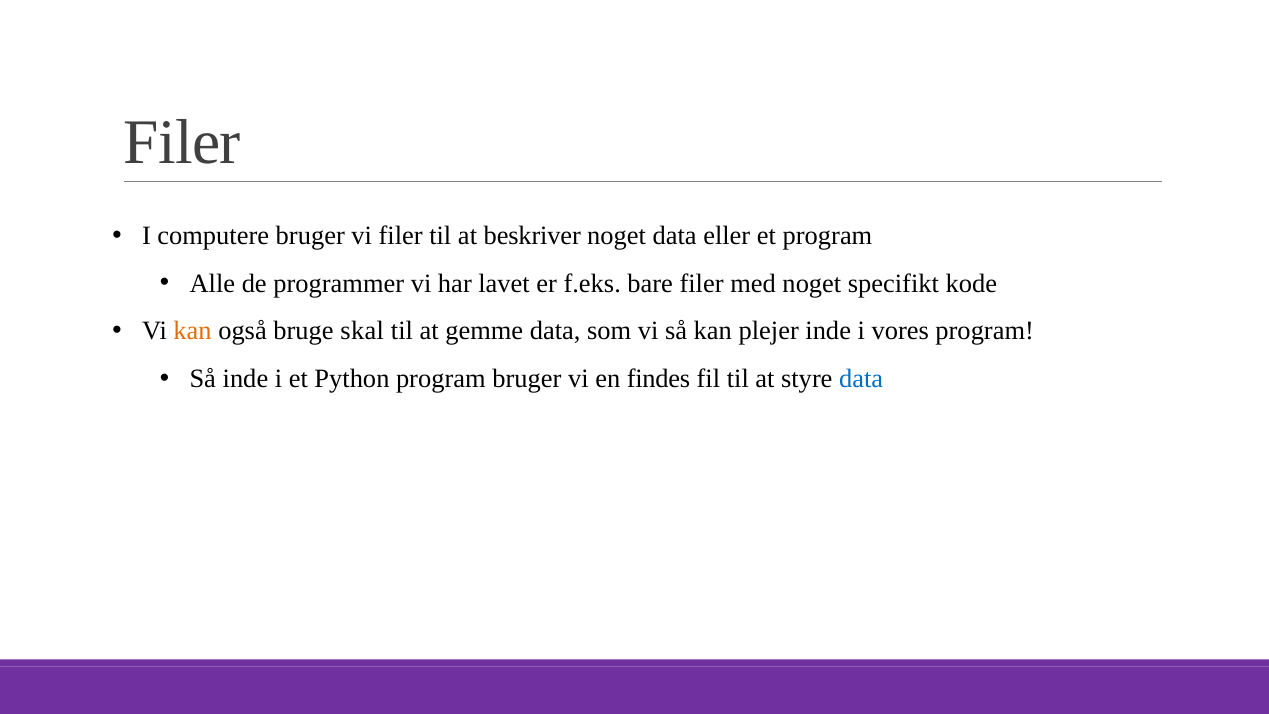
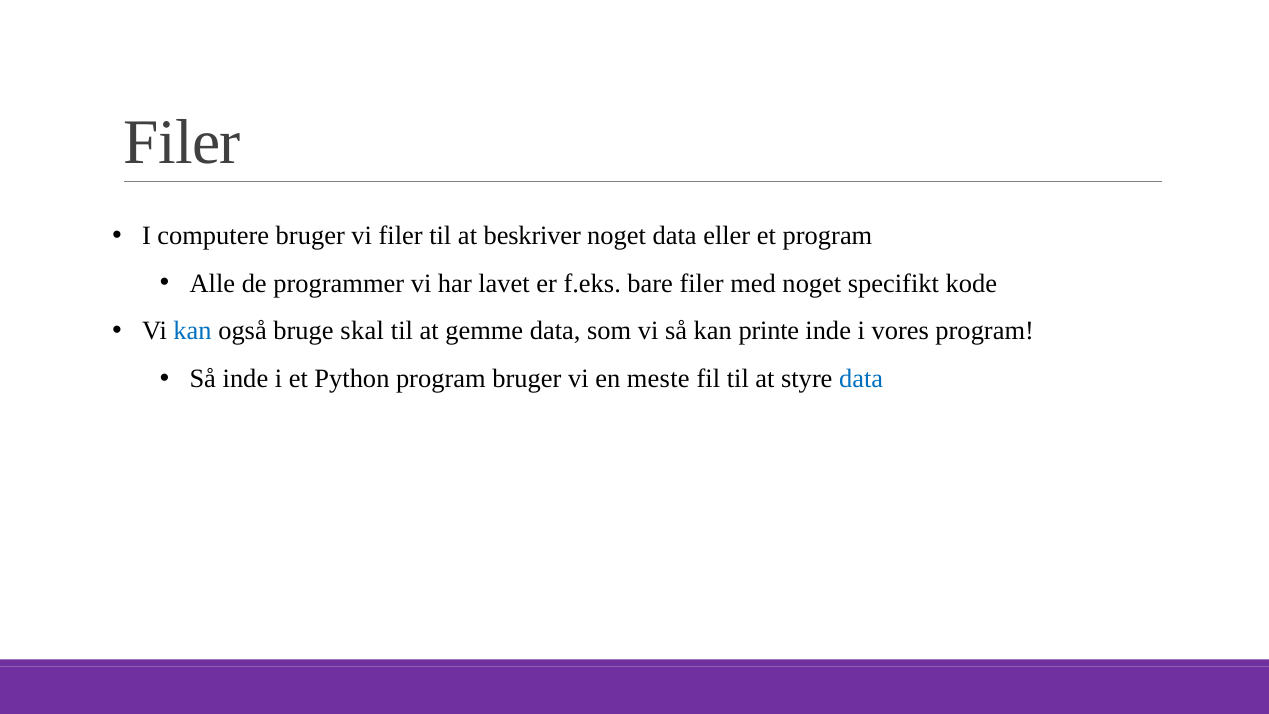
kan at (193, 331) colour: orange -> blue
plejer: plejer -> printe
findes: findes -> meste
